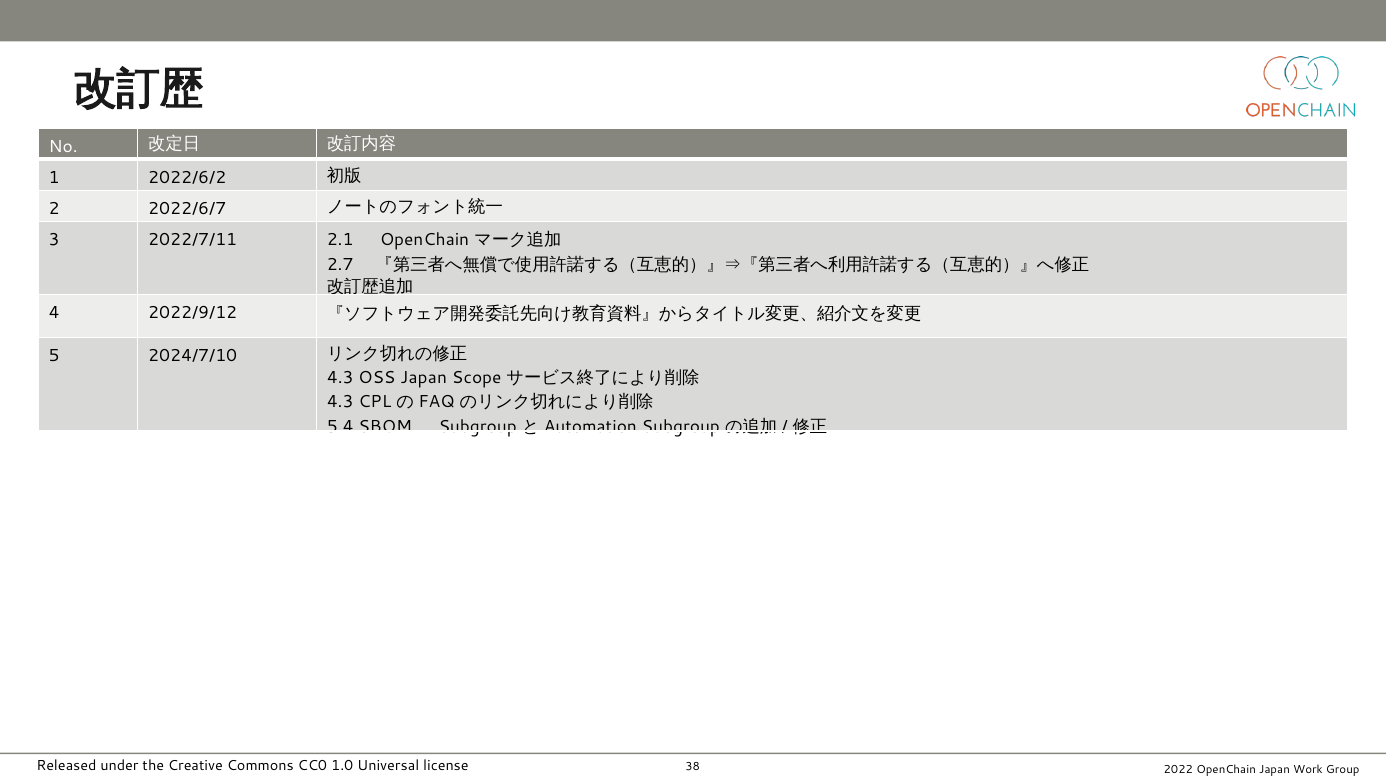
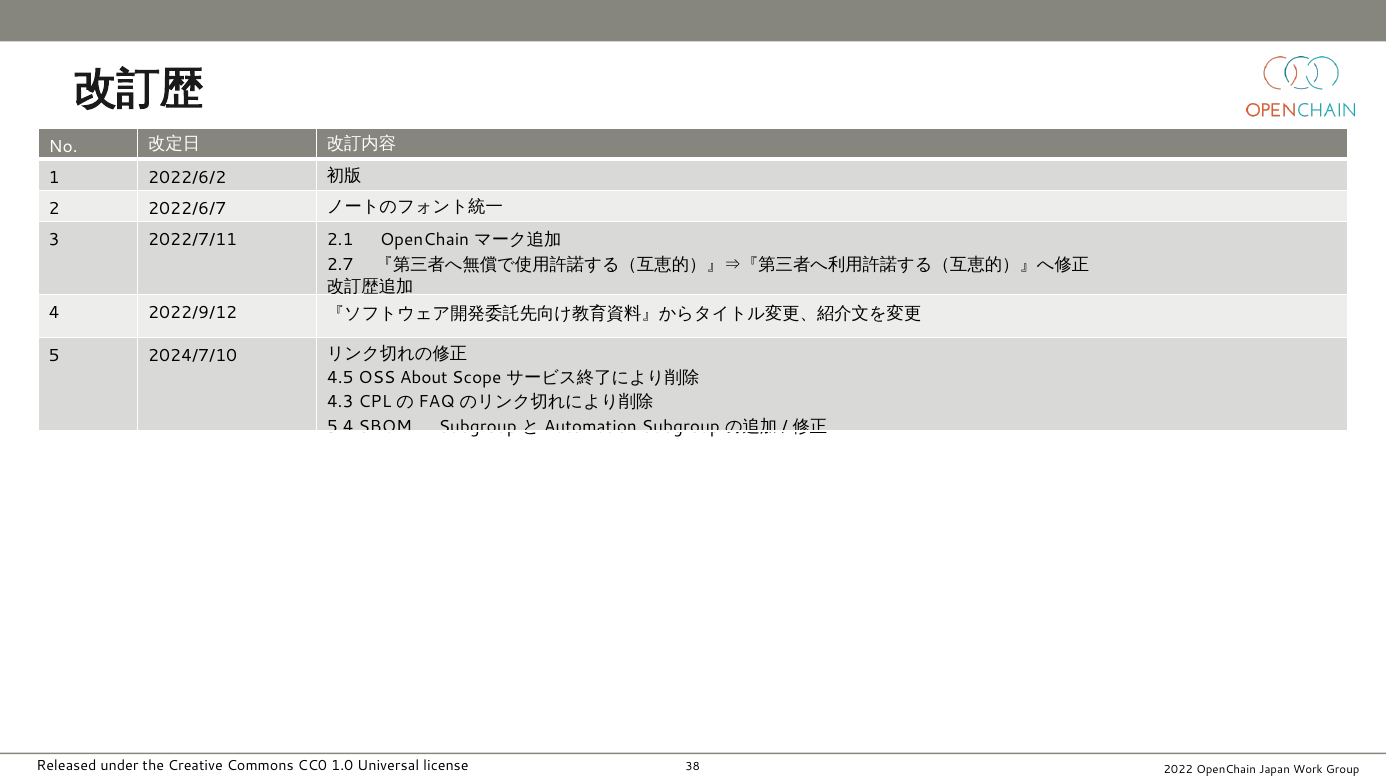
4.3 at (340, 378): 4.3 -> 4.5
OSS Japan: Japan -> About
